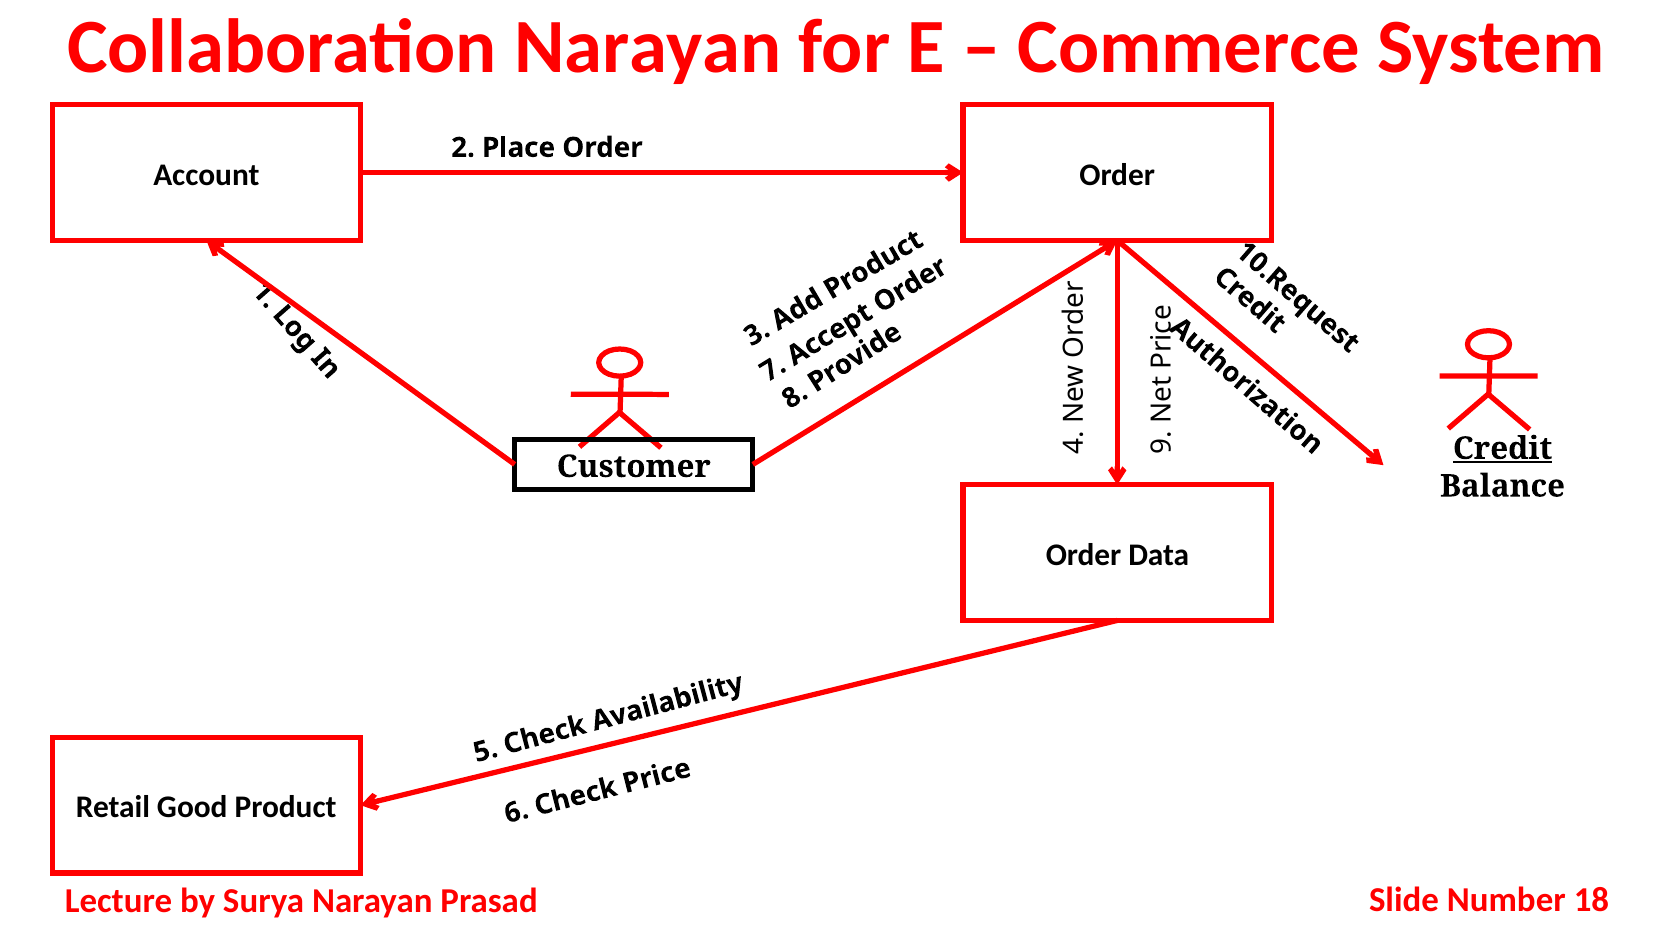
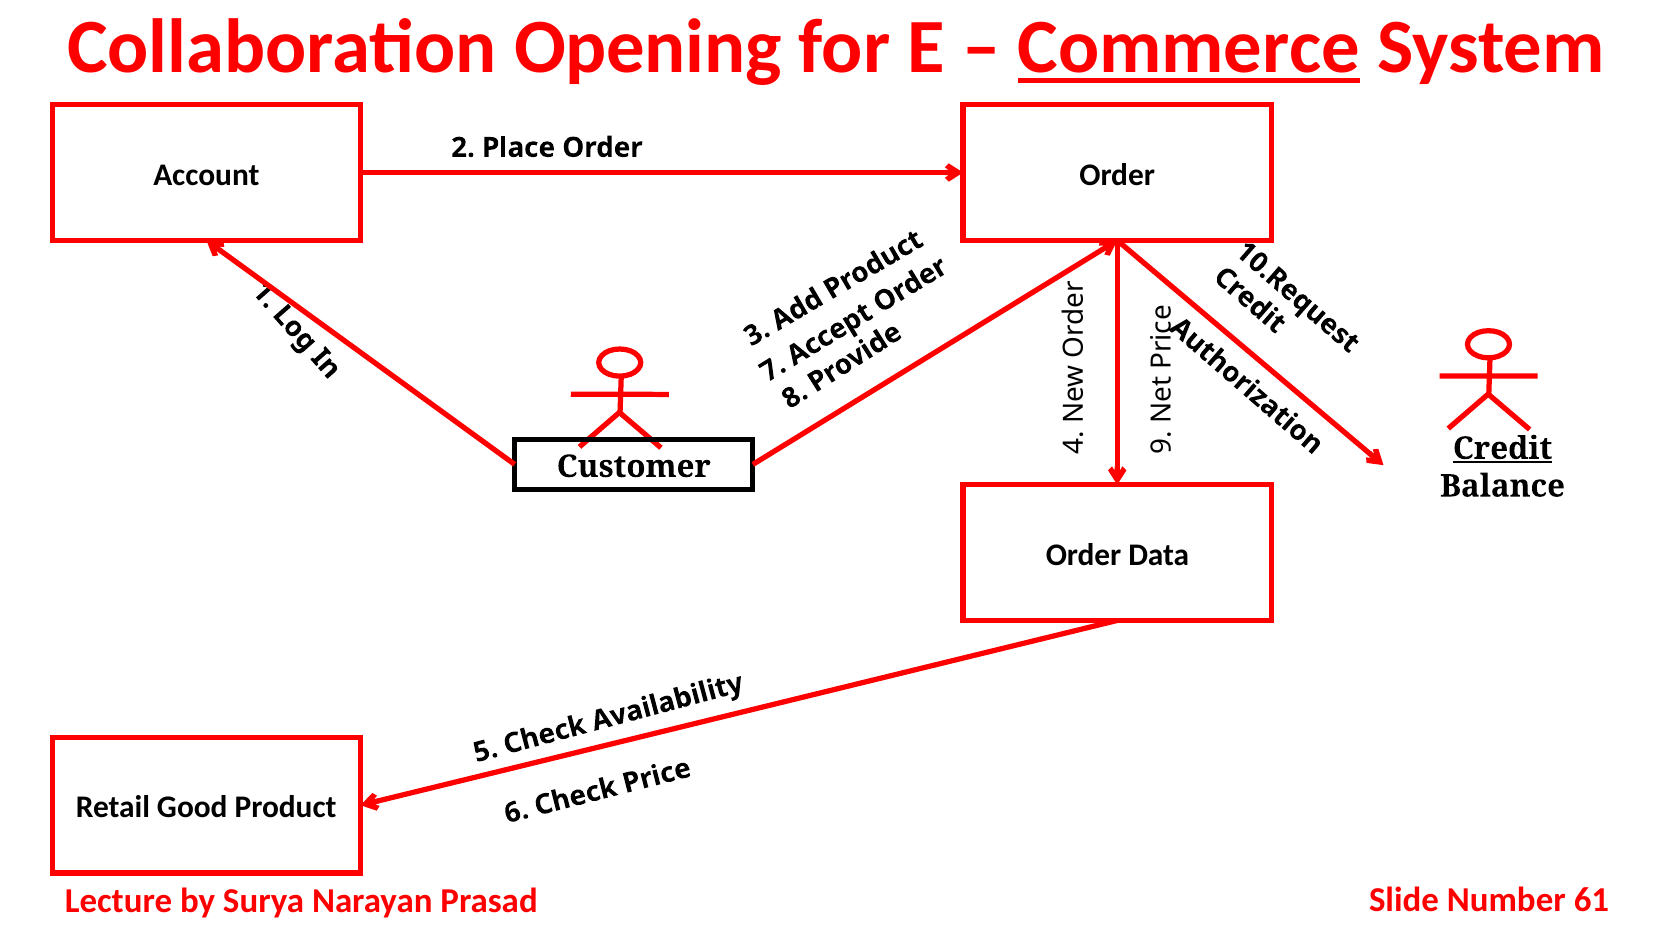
Collaboration Narayan: Narayan -> Opening
Commerce underline: none -> present
18: 18 -> 61
